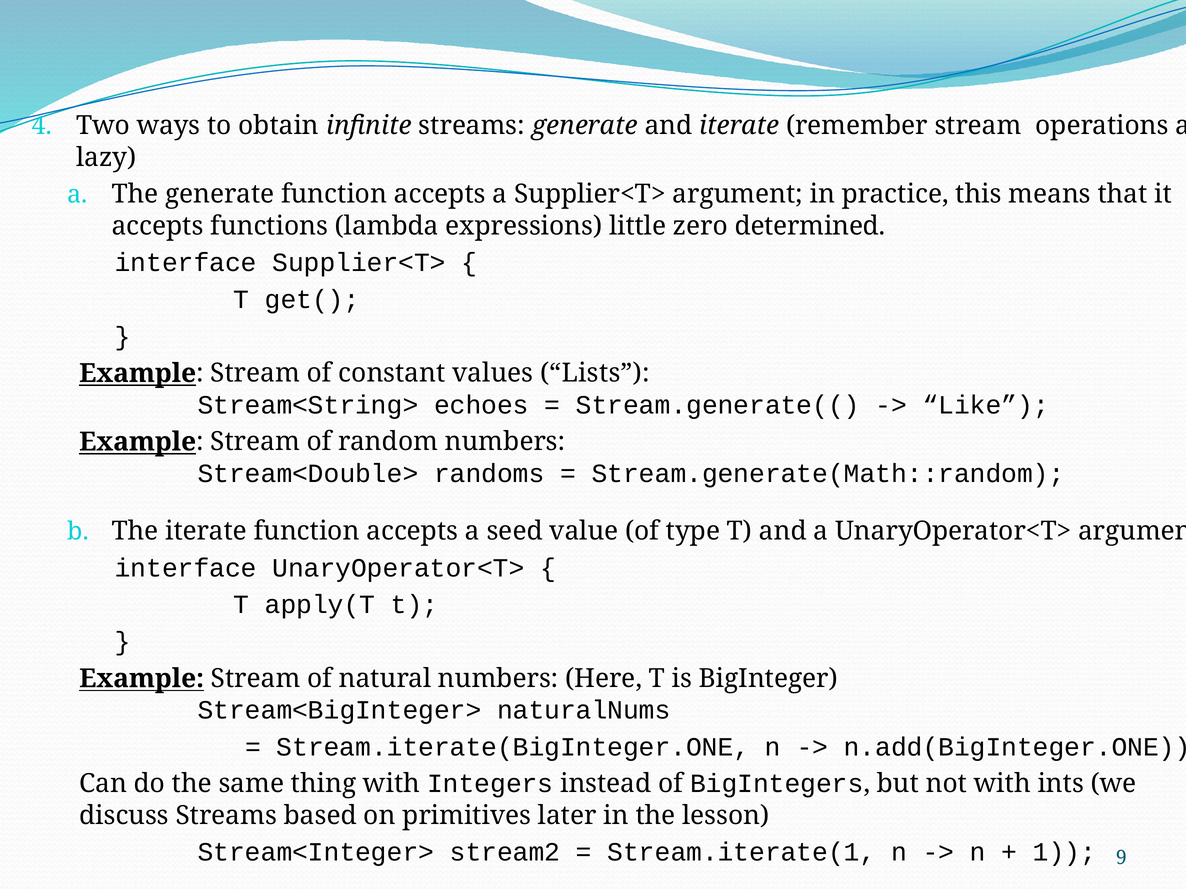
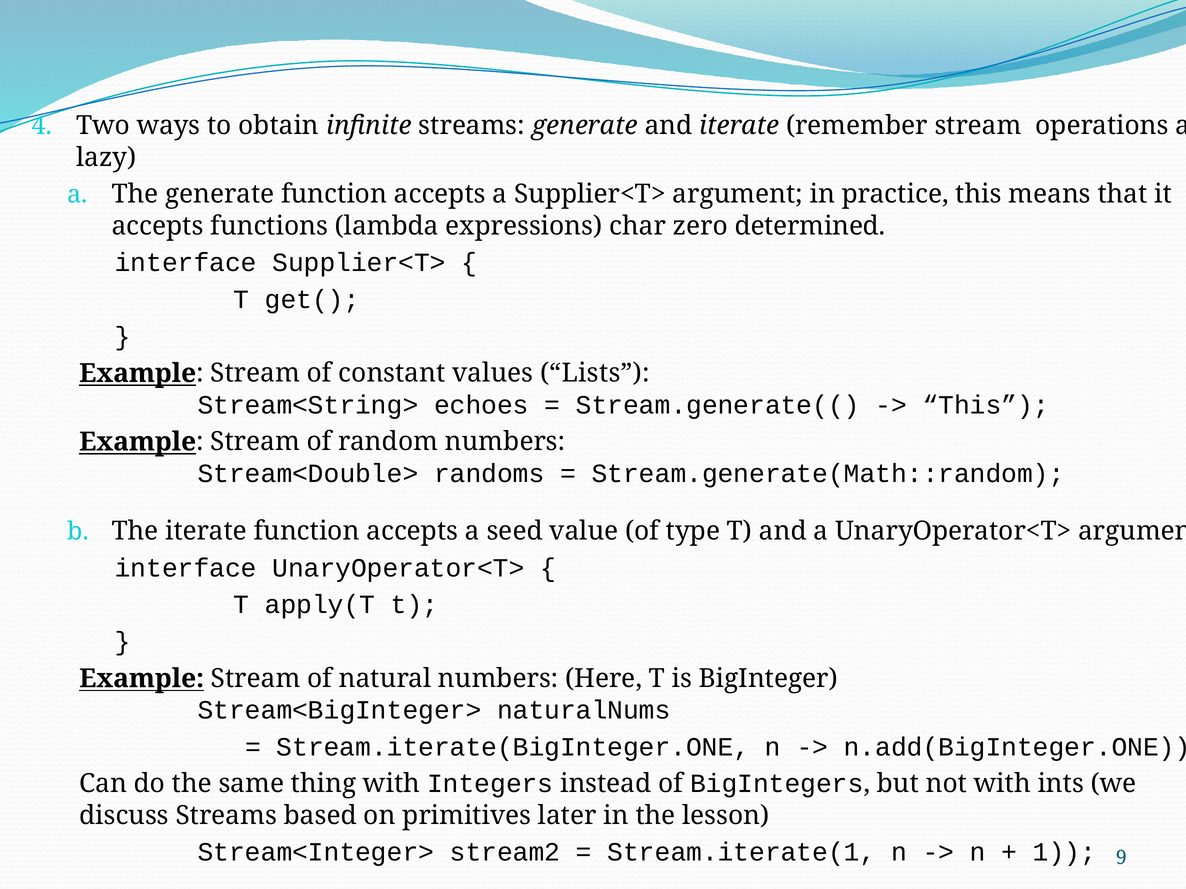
little: little -> char
Like at (986, 405): Like -> This
